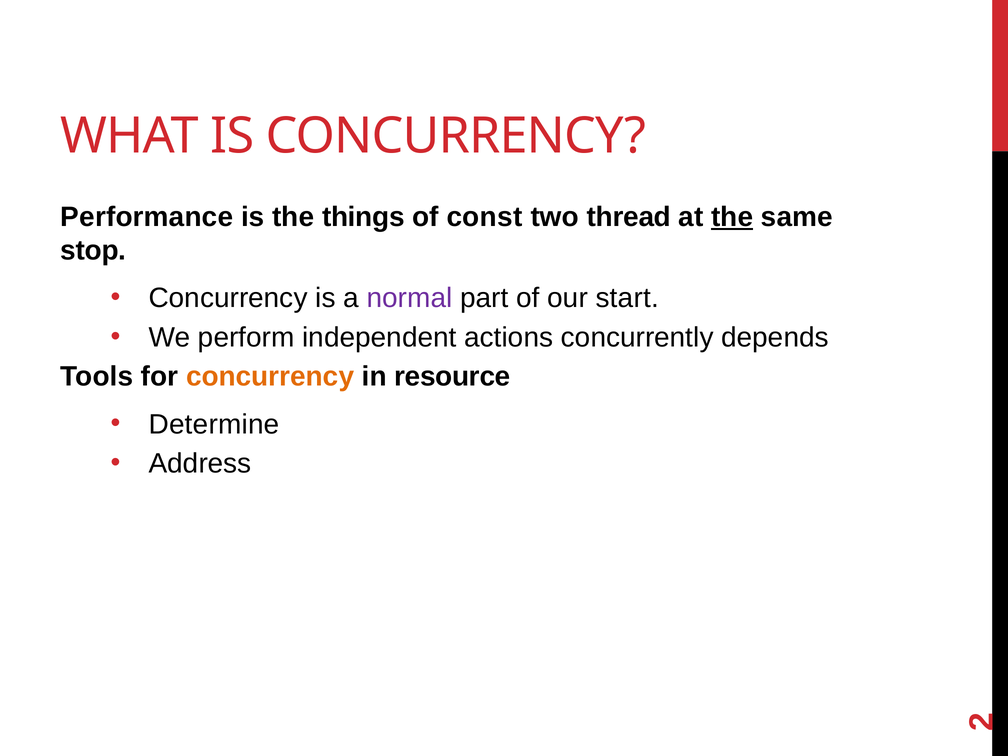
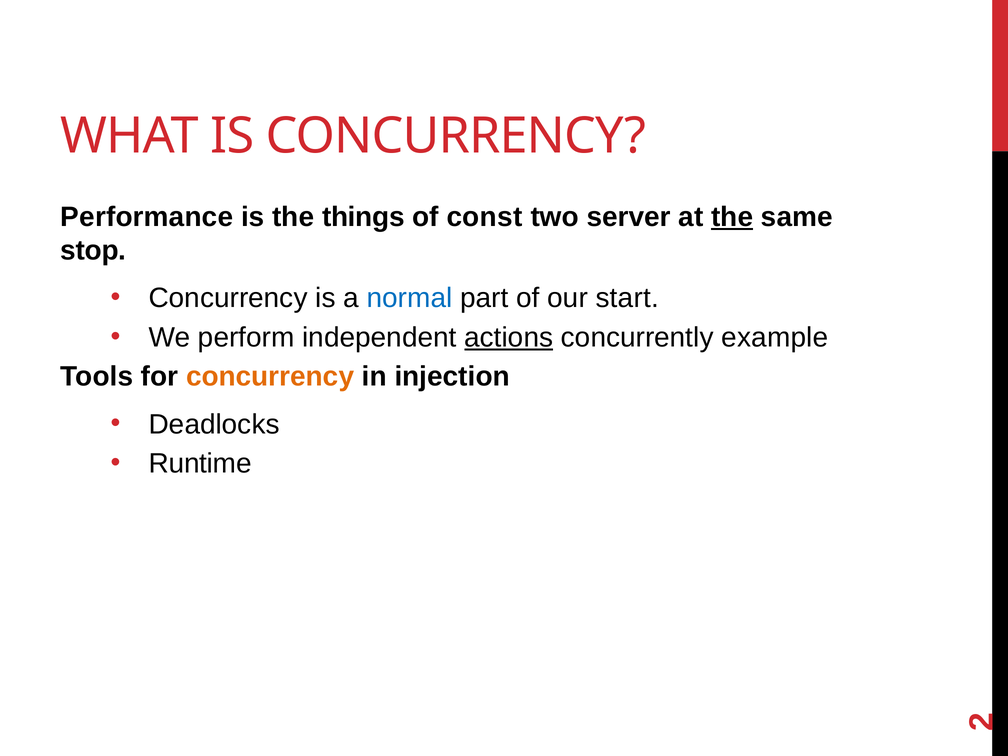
thread: thread -> server
normal colour: purple -> blue
actions underline: none -> present
depends: depends -> example
resource: resource -> injection
Determine: Determine -> Deadlocks
Address: Address -> Runtime
